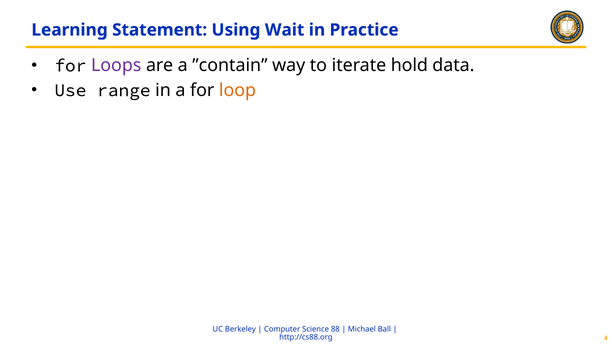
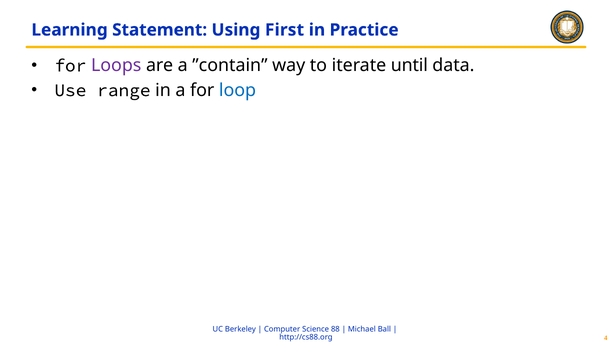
Wait: Wait -> First
hold: hold -> until
loop colour: orange -> blue
